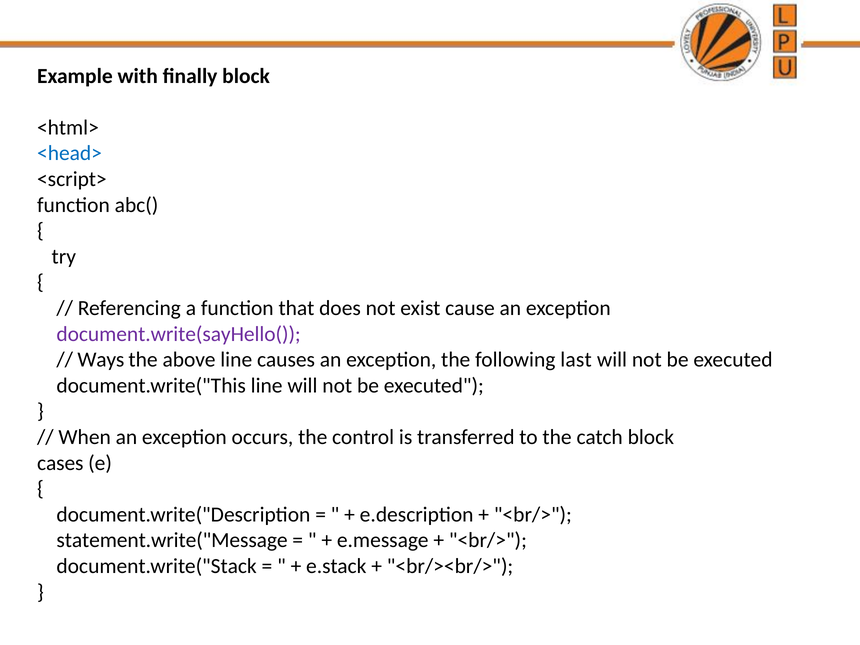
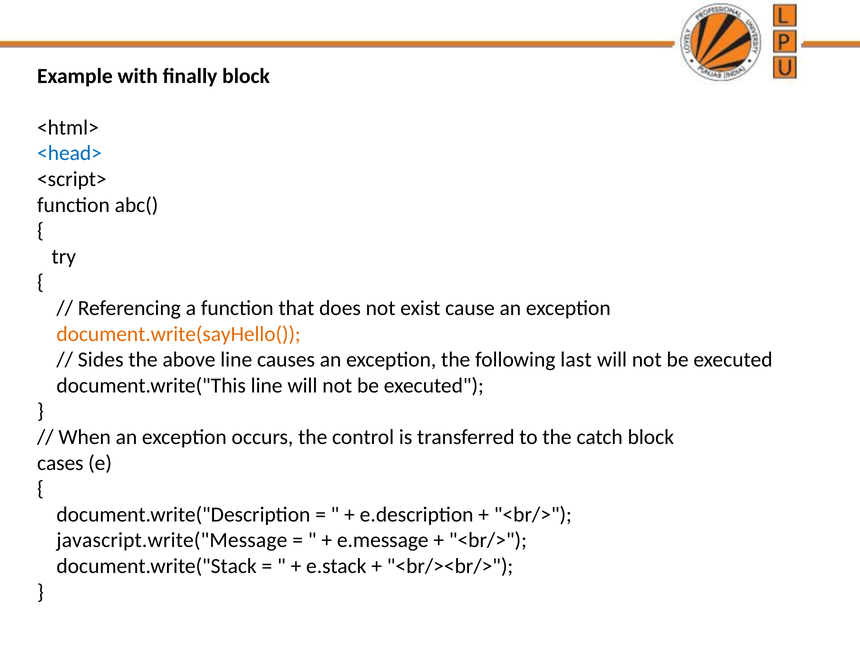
document.write(sayHello( colour: purple -> orange
Ways: Ways -> Sides
statement.write("Message: statement.write("Message -> javascript.write("Message
